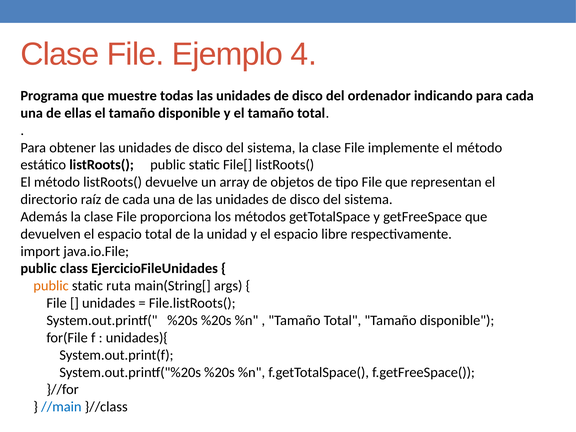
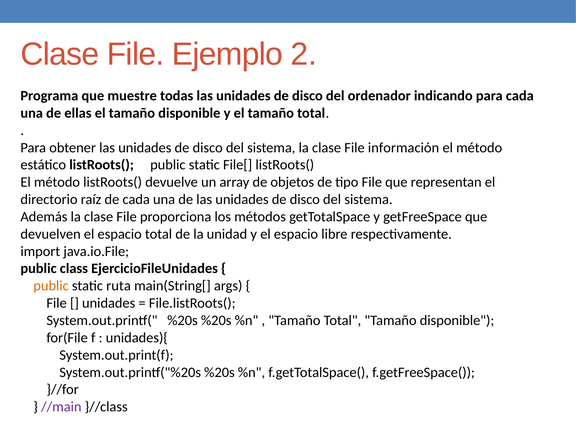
4: 4 -> 2
implemente: implemente -> información
//main colour: blue -> purple
